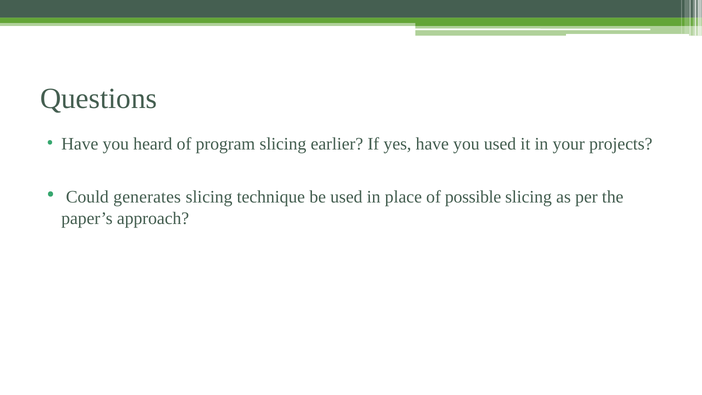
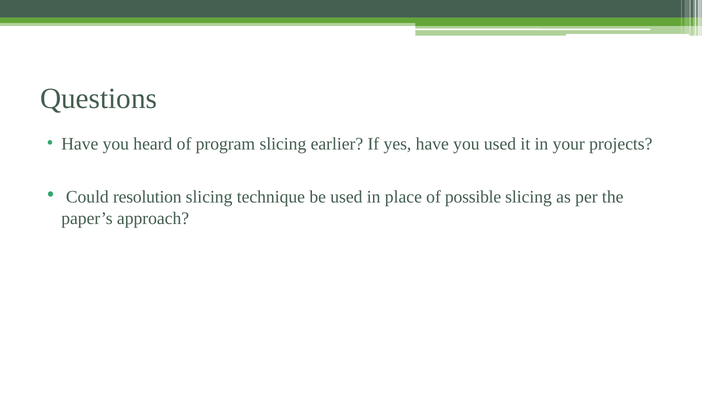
generates: generates -> resolution
